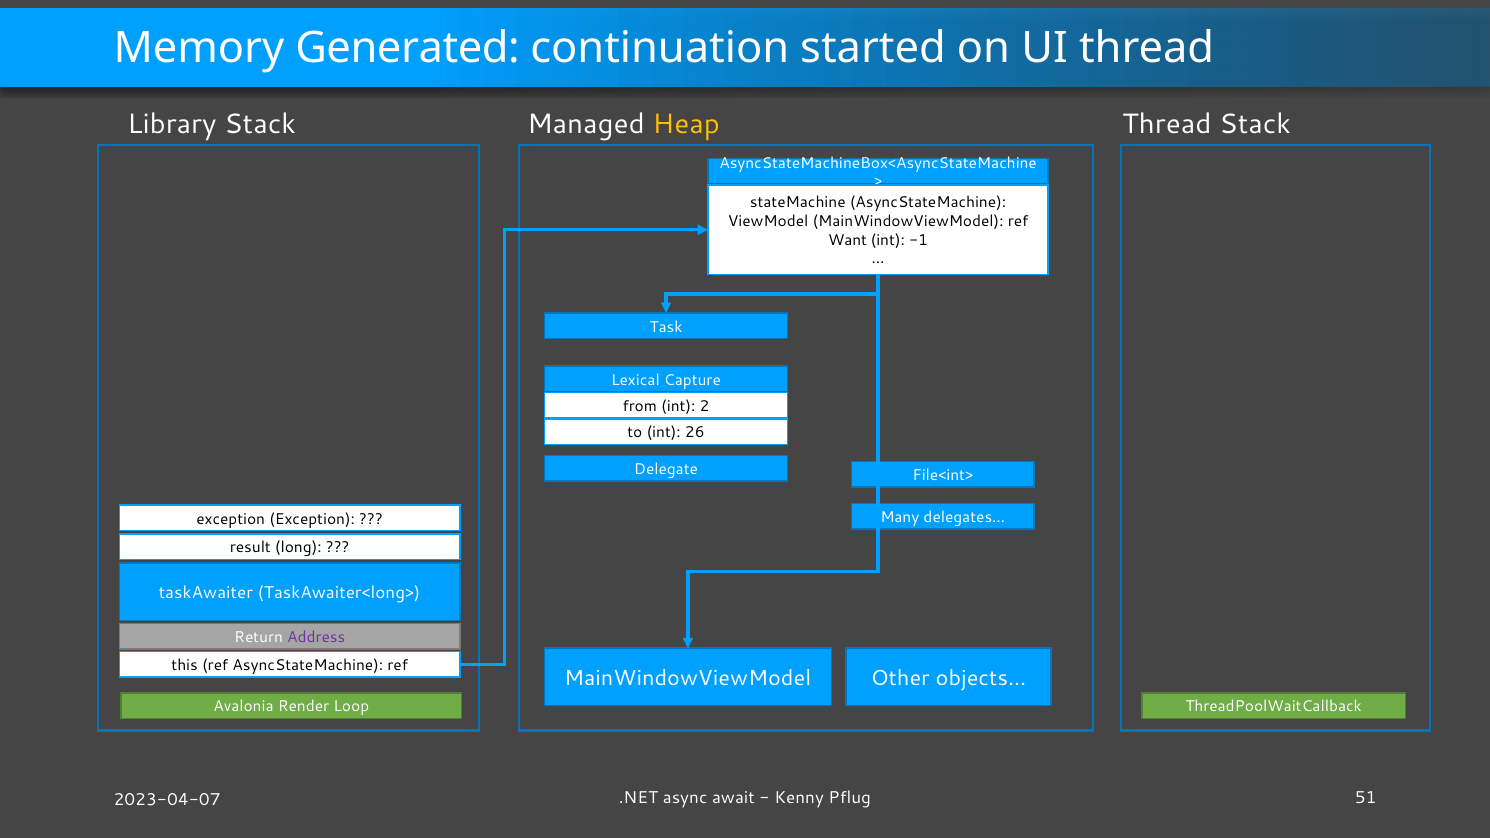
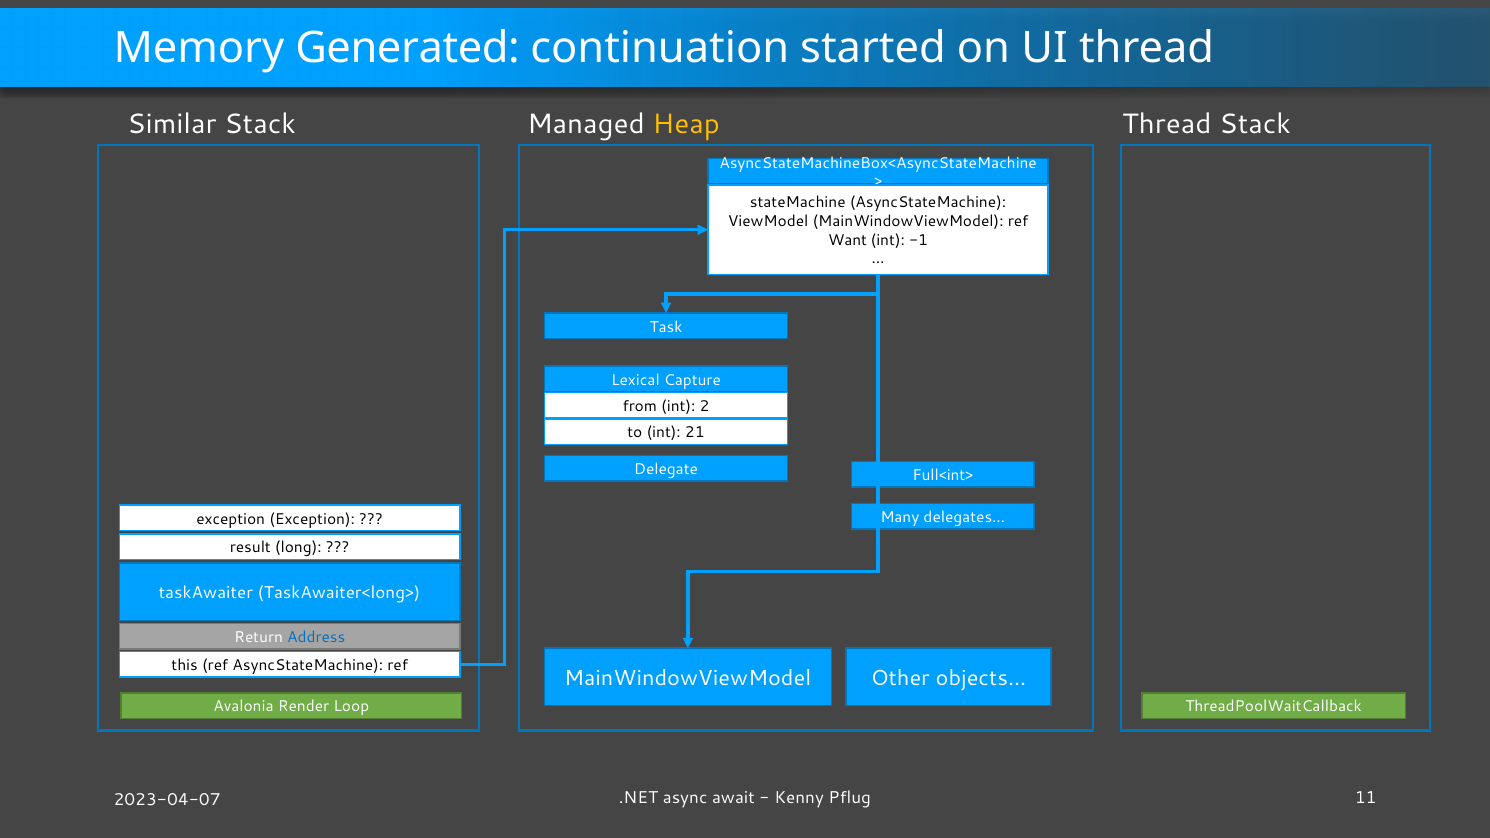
Library: Library -> Similar
26: 26 -> 21
File<int>: File<int> -> Full<int>
Address colour: purple -> blue
51: 51 -> 11
